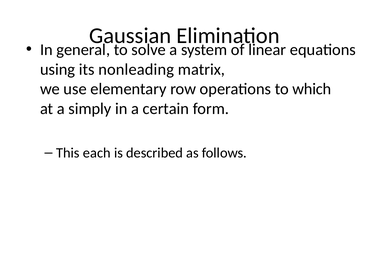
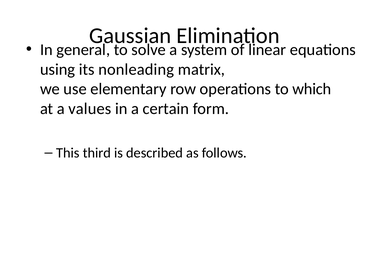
simply: simply -> values
each: each -> third
